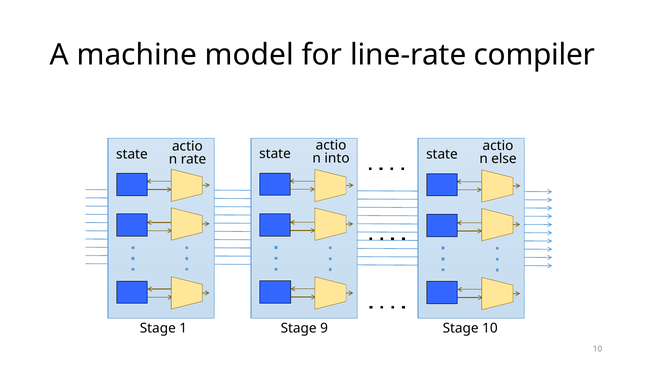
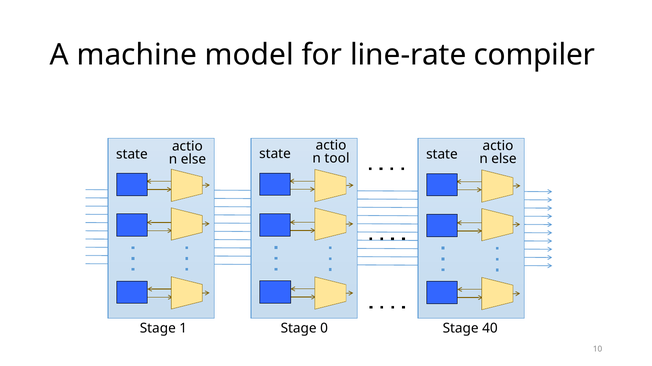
into: into -> tool
rate at (193, 159): rate -> else
9: 9 -> 0
Stage 10: 10 -> 40
